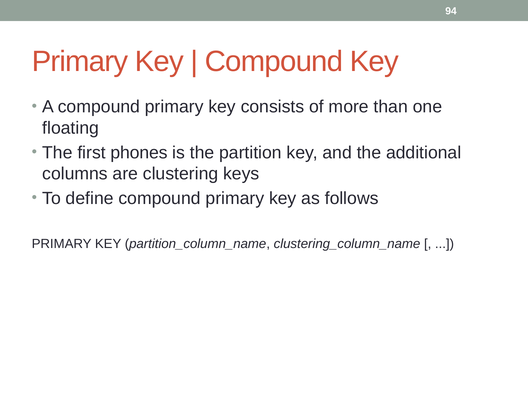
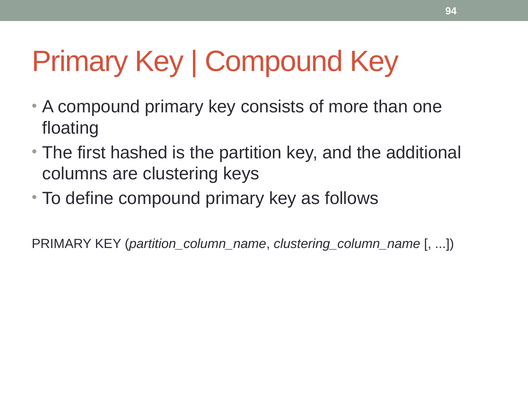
phones: phones -> hashed
